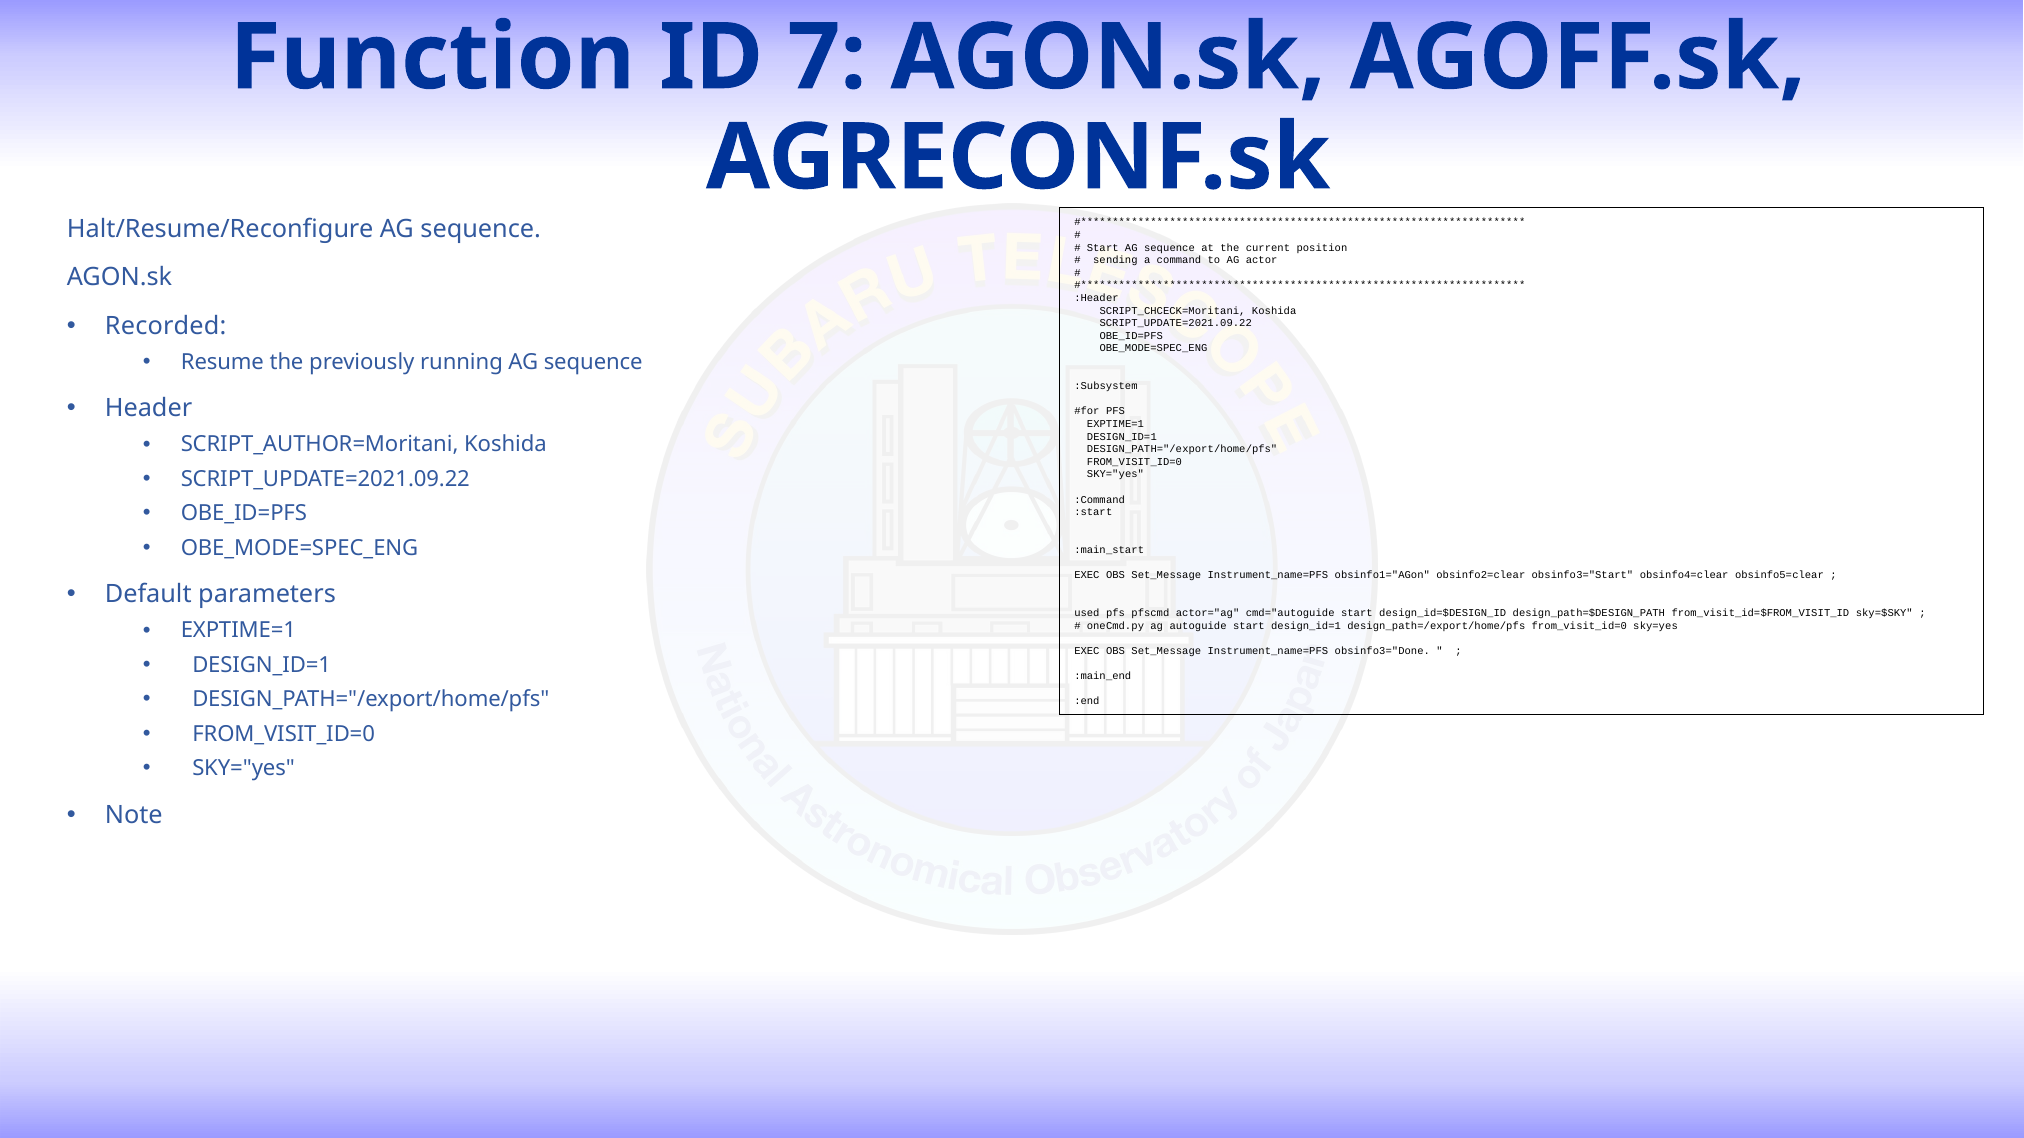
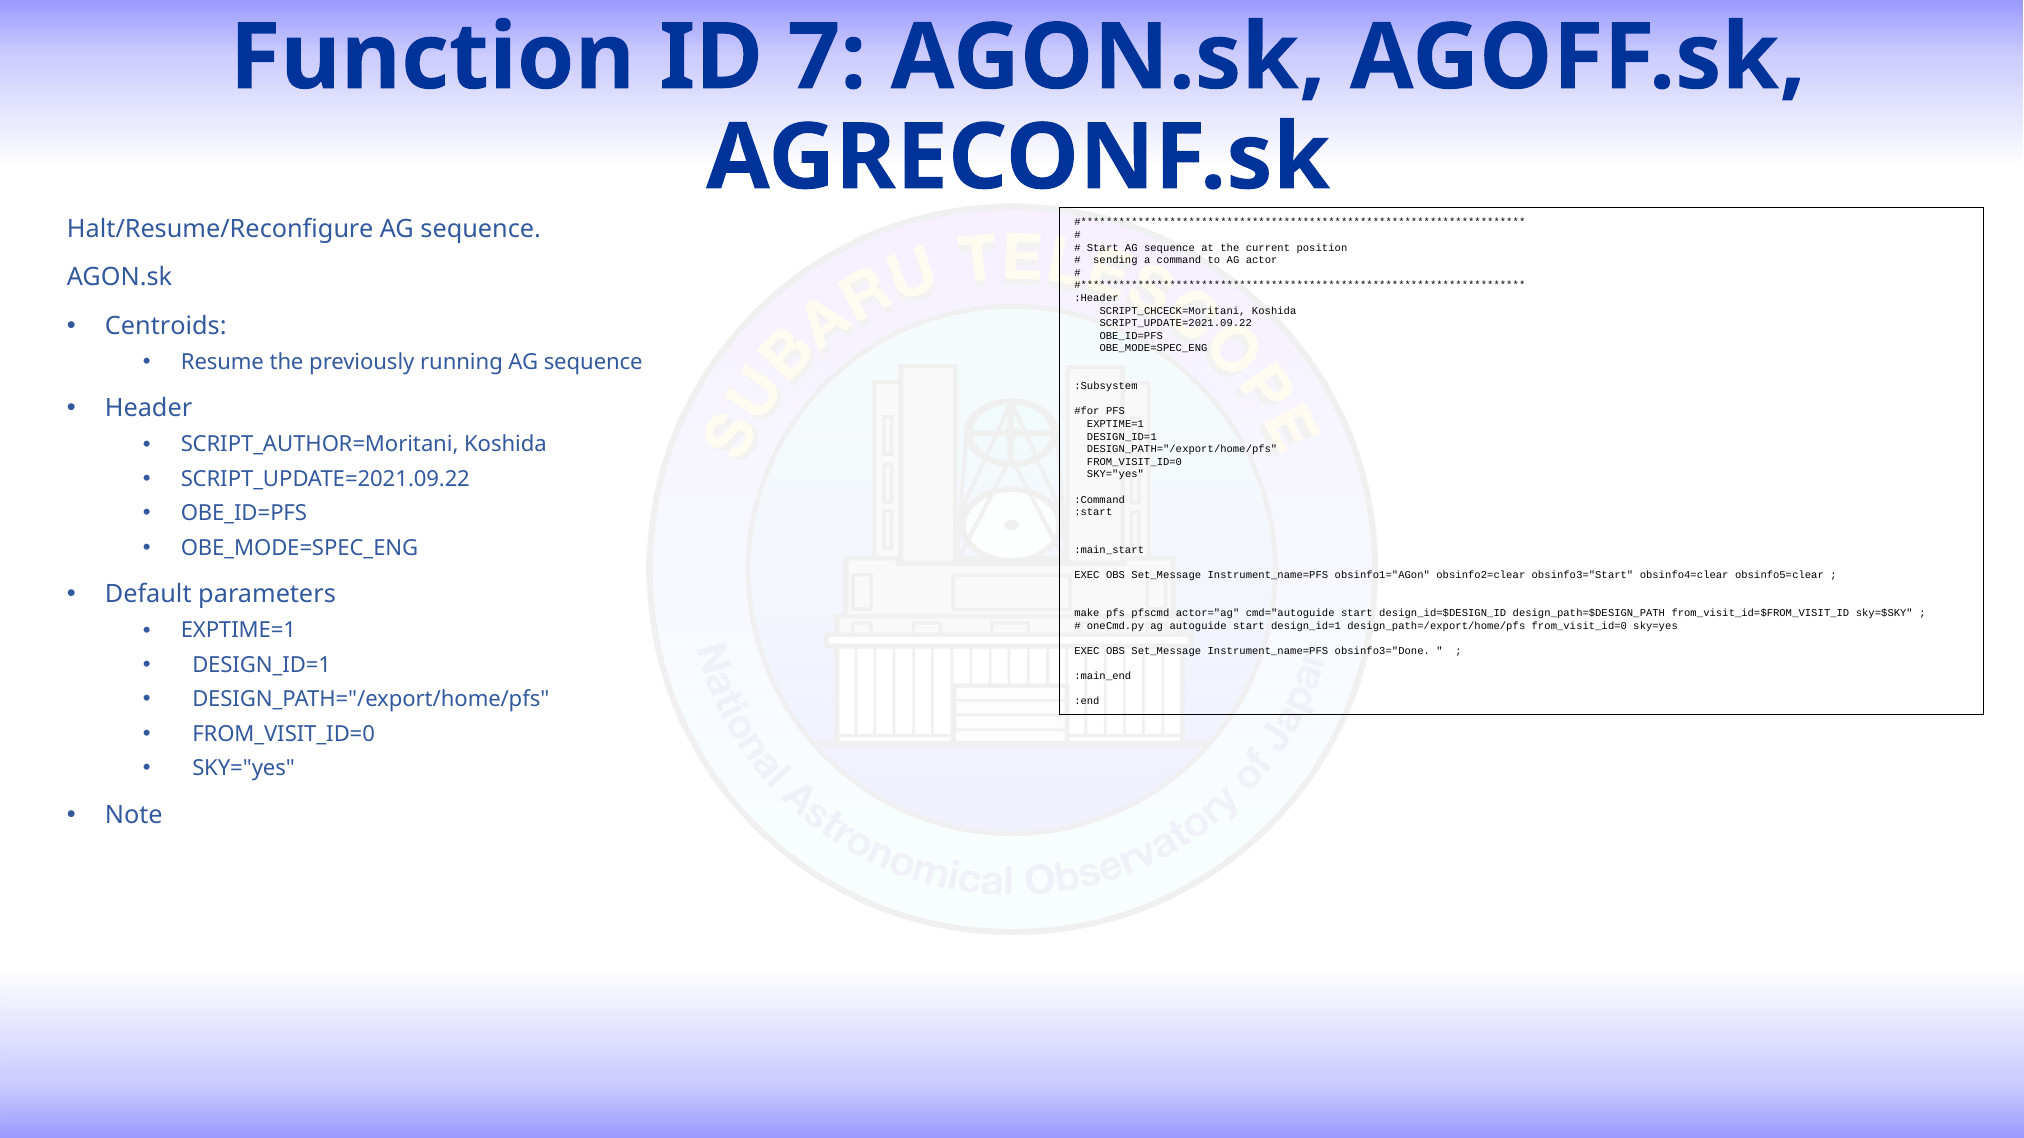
Recorded: Recorded -> Centroids
used: used -> make
